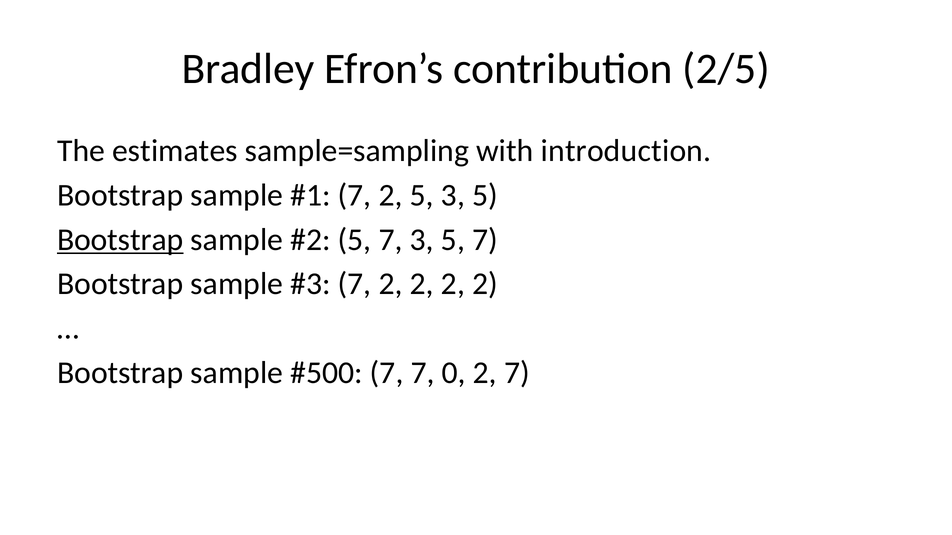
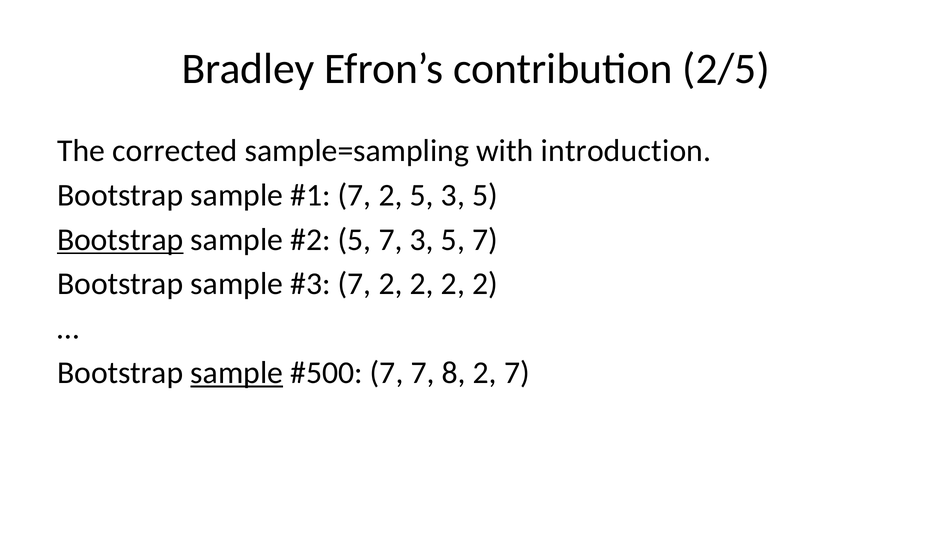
estimates: estimates -> corrected
sample at (237, 373) underline: none -> present
0: 0 -> 8
